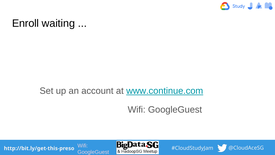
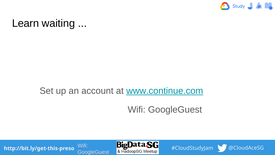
Enroll: Enroll -> Learn
